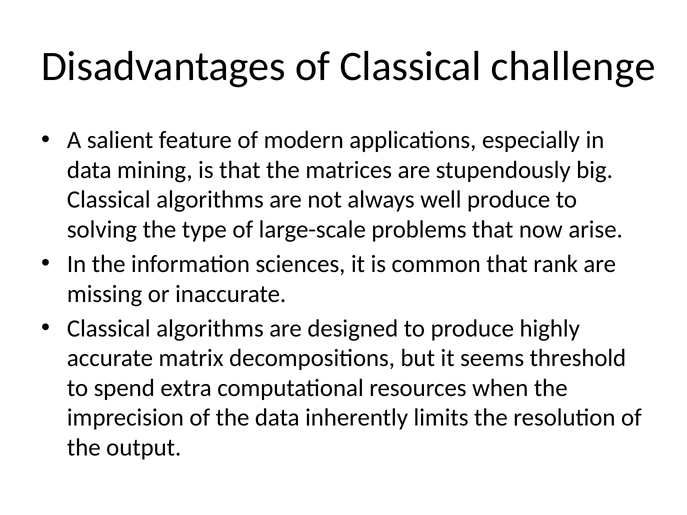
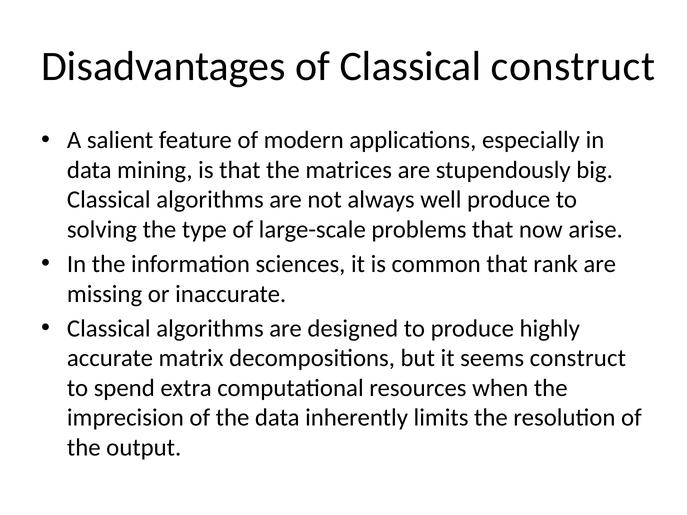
Classical challenge: challenge -> construct
seems threshold: threshold -> construct
